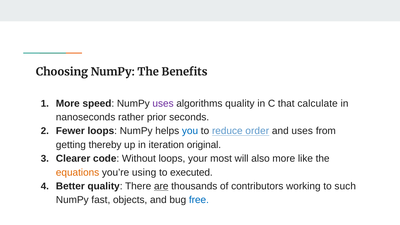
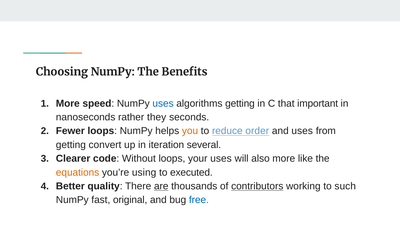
uses at (163, 103) colour: purple -> blue
algorithms quality: quality -> getting
calculate: calculate -> important
prior: prior -> they
you colour: blue -> orange
thereby: thereby -> convert
original: original -> several
your most: most -> uses
contributors underline: none -> present
objects: objects -> original
